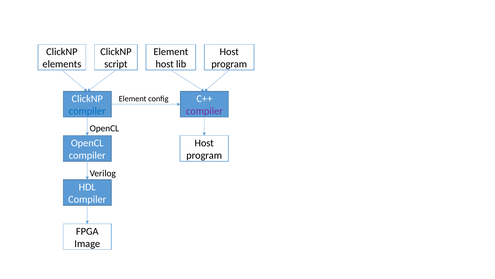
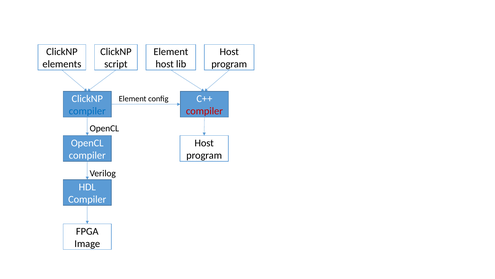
compiler at (204, 111) colour: purple -> red
